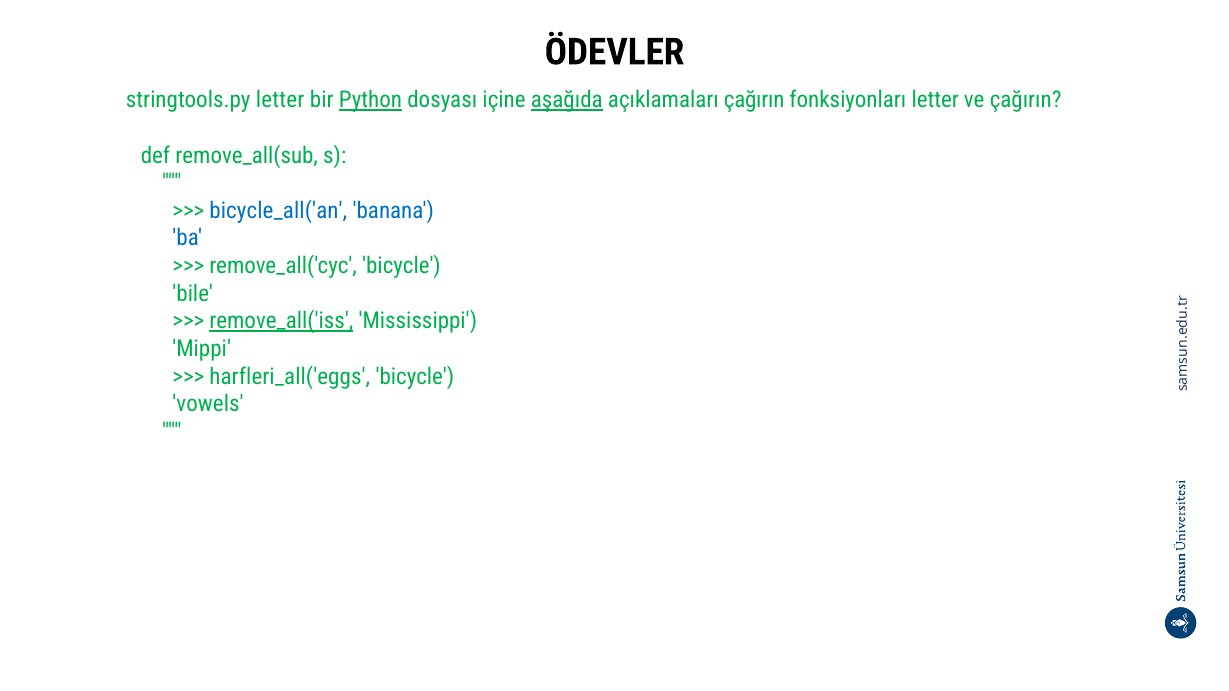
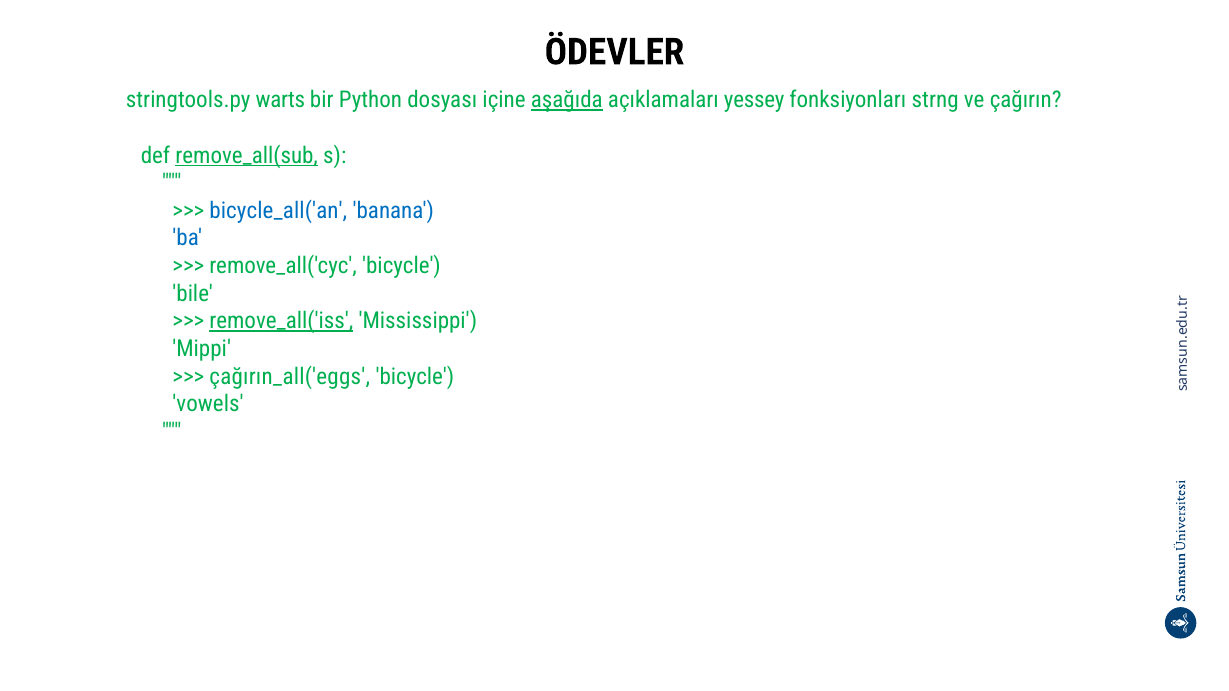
stringtools.py letter: letter -> warts
Python underline: present -> none
açıklamaları çağırın: çağırın -> yessey
fonksiyonları letter: letter -> strng
remove_all(sub underline: none -> present
harfleri_all('eggs: harfleri_all('eggs -> çağırın_all('eggs
